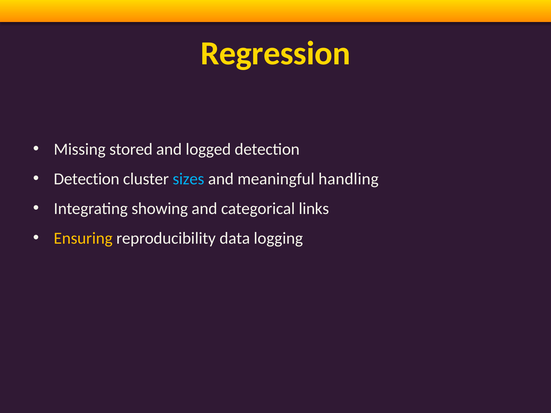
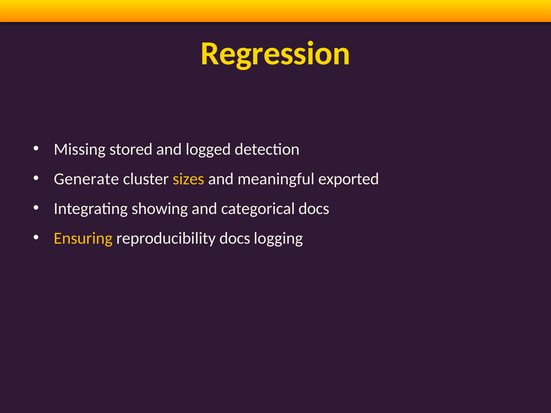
Detection at (87, 179): Detection -> Generate
sizes colour: light blue -> yellow
handling: handling -> exported
categorical links: links -> docs
reproducibility data: data -> docs
